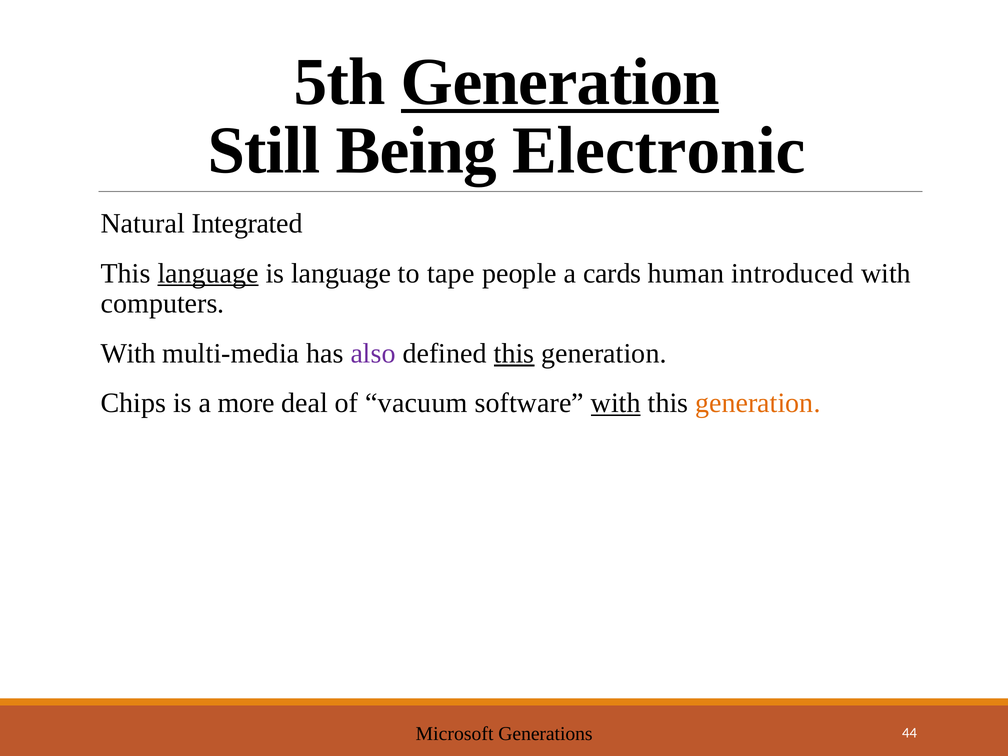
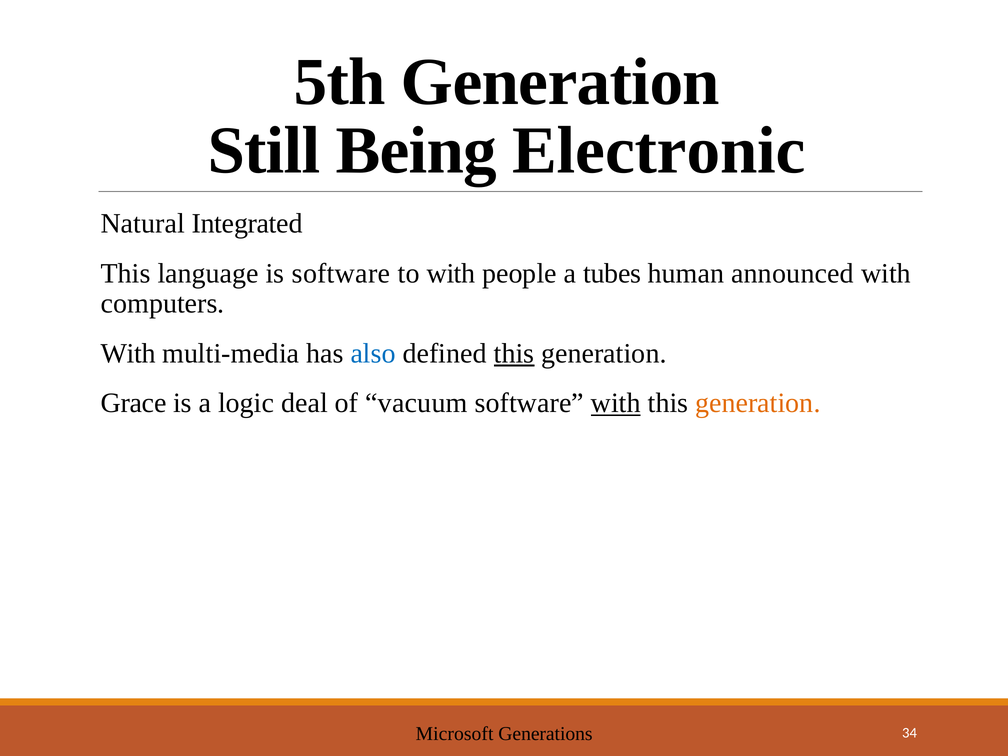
Generation at (560, 82) underline: present -> none
language at (208, 273) underline: present -> none
is language: language -> software
to tape: tape -> with
cards: cards -> tubes
introduced: introduced -> announced
also colour: purple -> blue
Chips: Chips -> Grace
more: more -> logic
44: 44 -> 34
